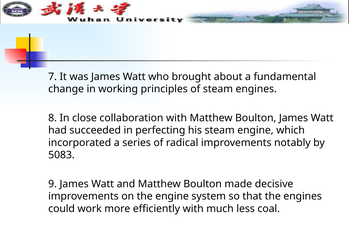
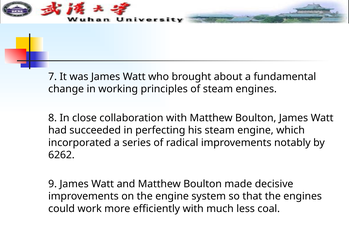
5083: 5083 -> 6262
